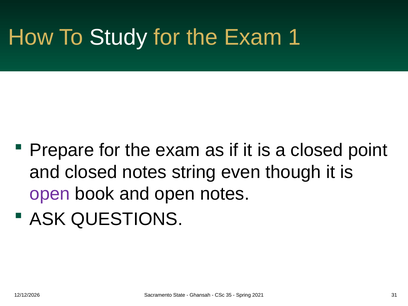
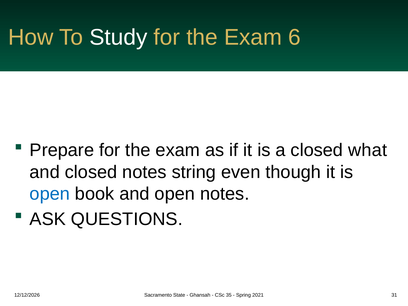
1: 1 -> 6
point: point -> what
open at (50, 194) colour: purple -> blue
